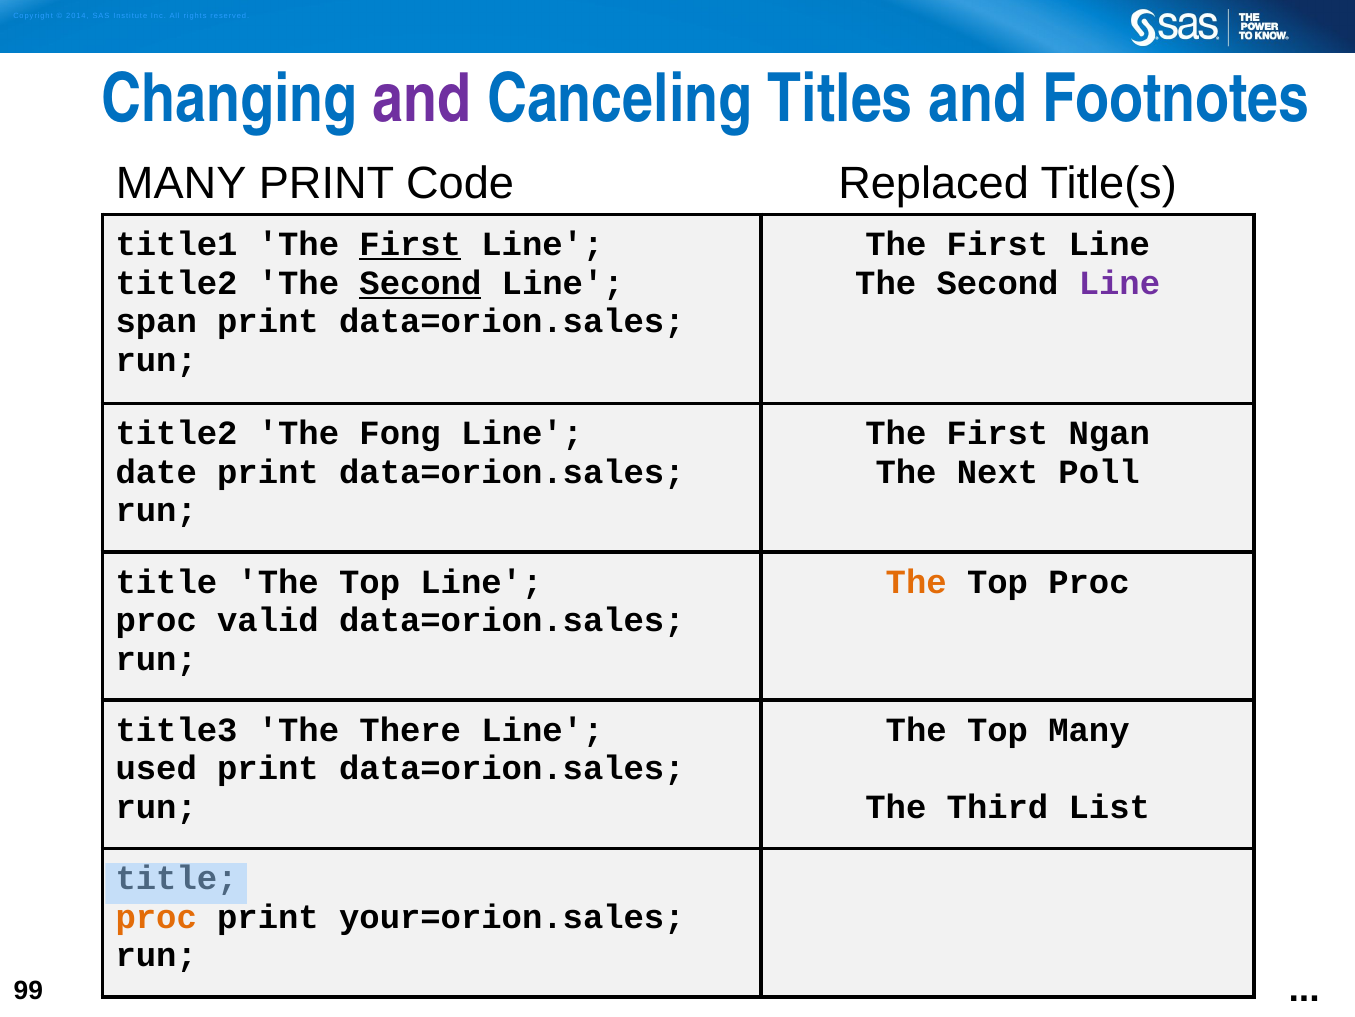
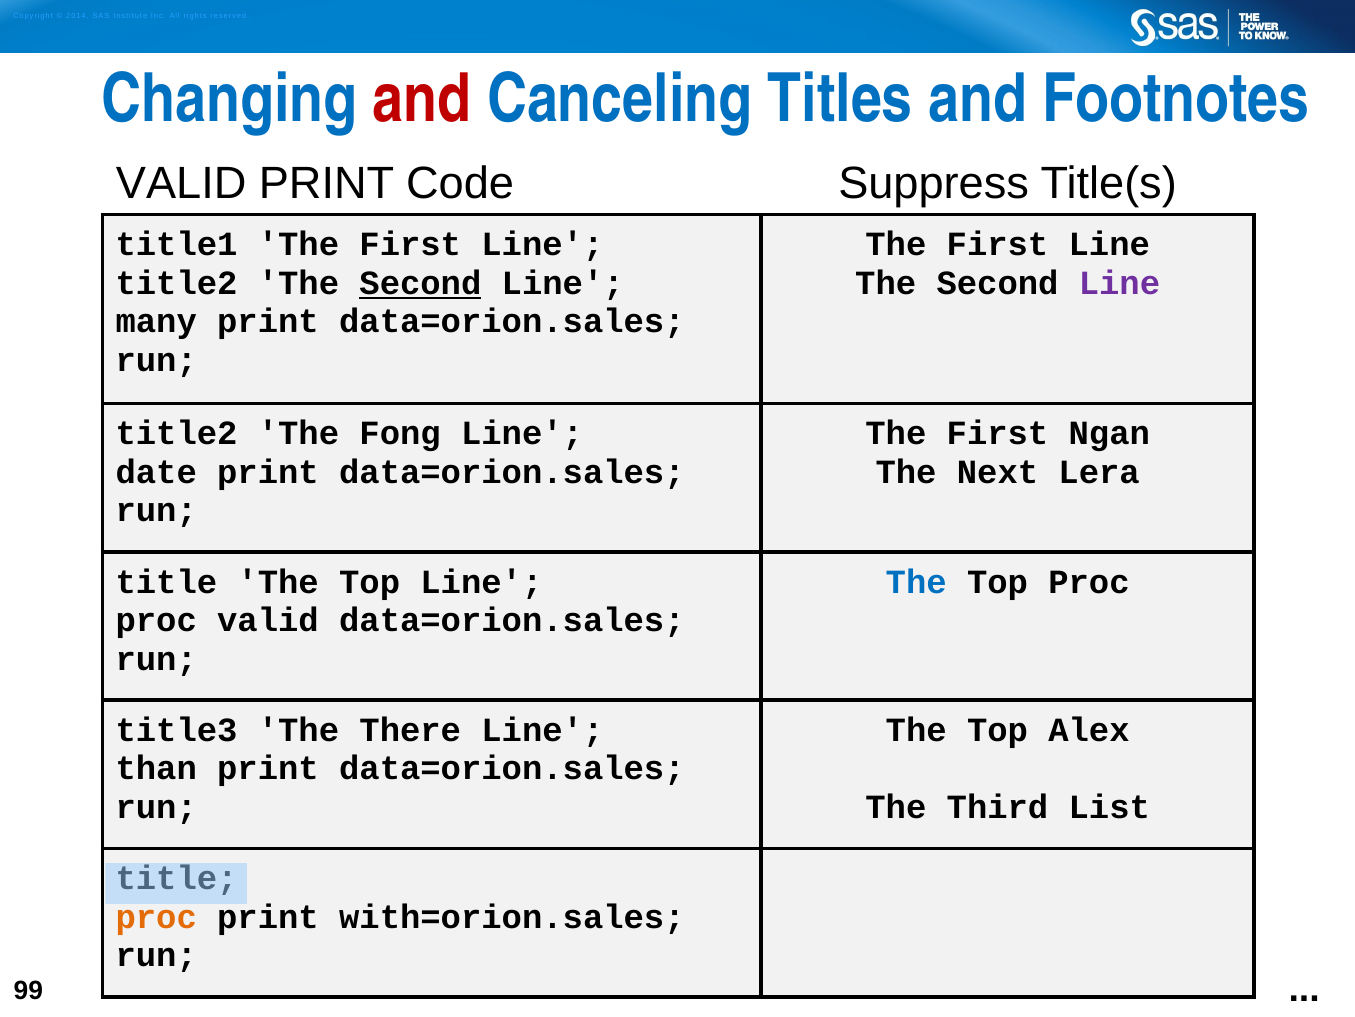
and at (422, 99) colour: purple -> red
MANY at (181, 183): MANY -> VALID
Replaced: Replaced -> Suppress
First at (410, 244) underline: present -> none
span: span -> many
Poll: Poll -> Lera
The at (916, 582) colour: orange -> blue
Top Many: Many -> Alex
used: used -> than
your=orion.sales: your=orion.sales -> with=orion.sales
